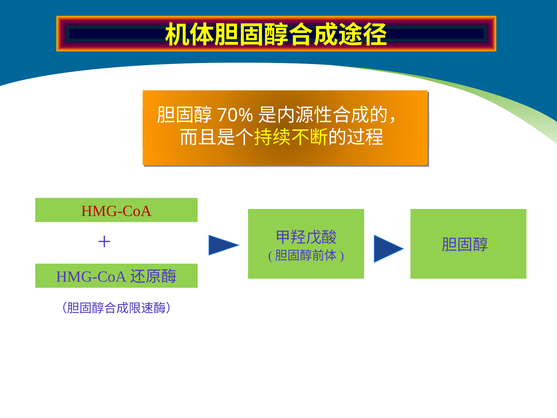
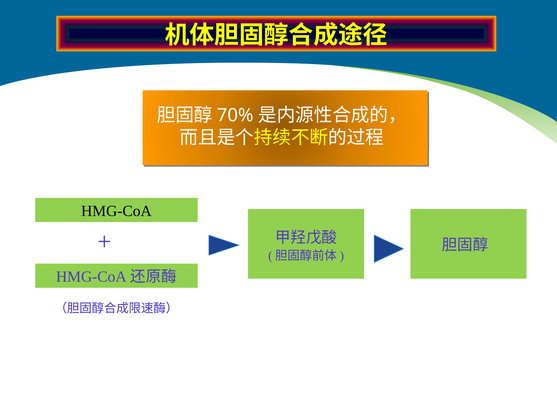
HMG-CoA colour: red -> black
